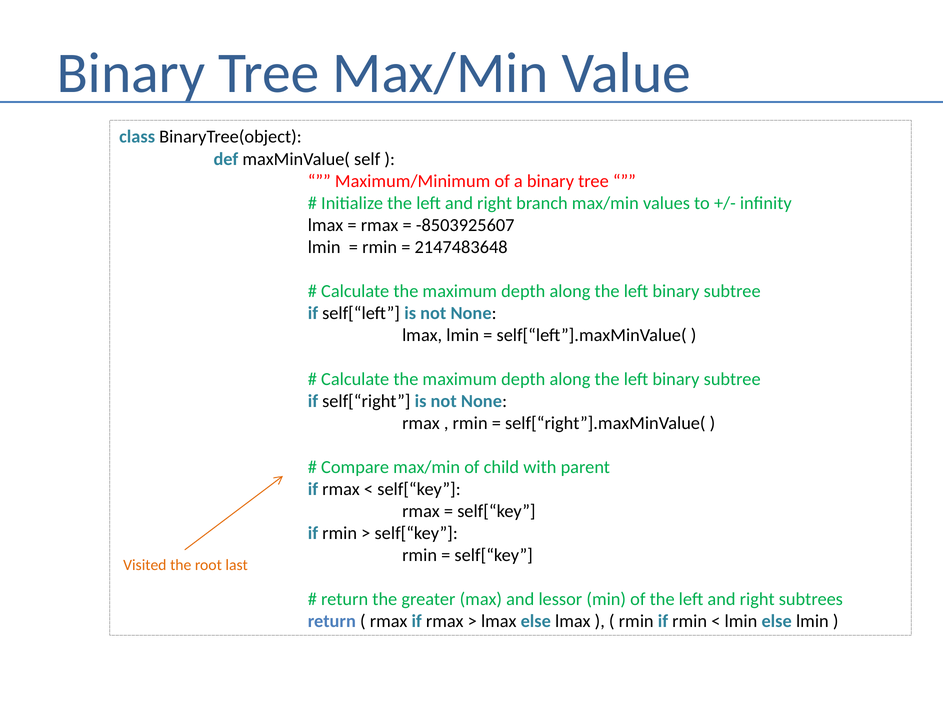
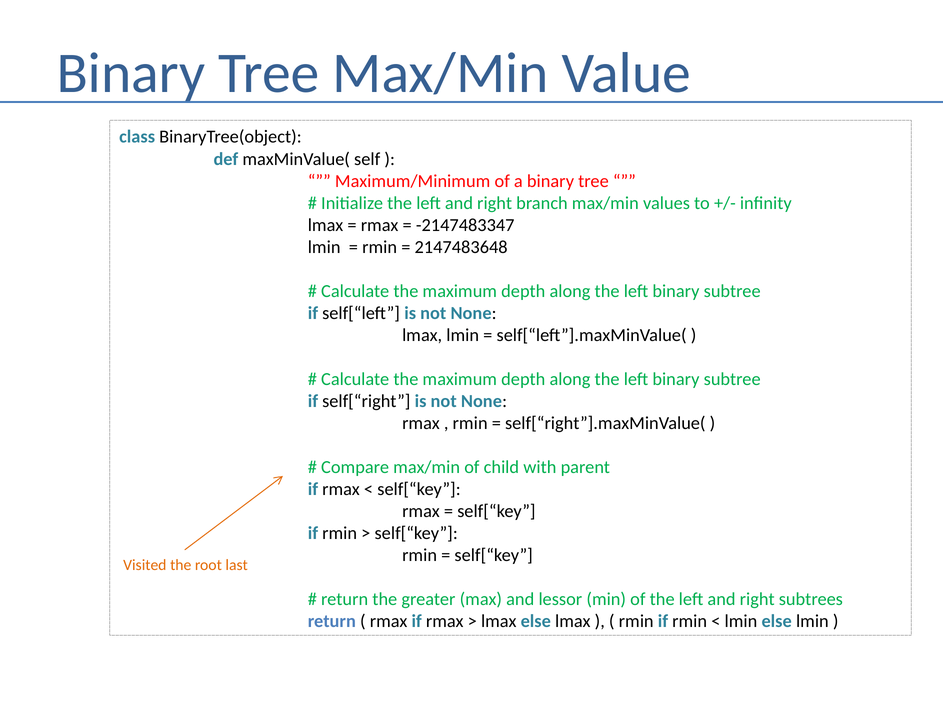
-8503925607: -8503925607 -> -2147483347
